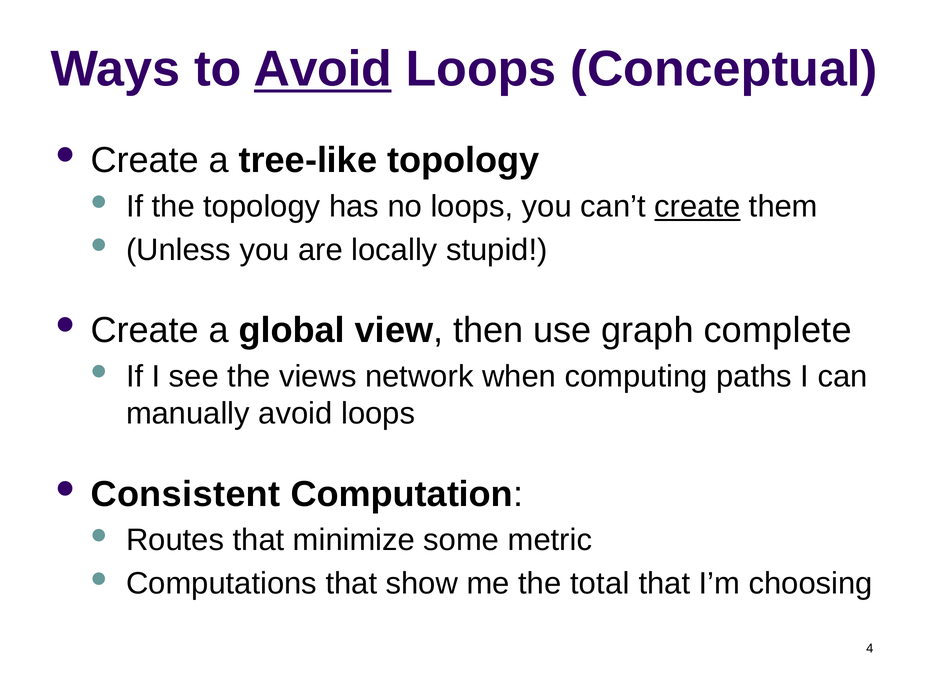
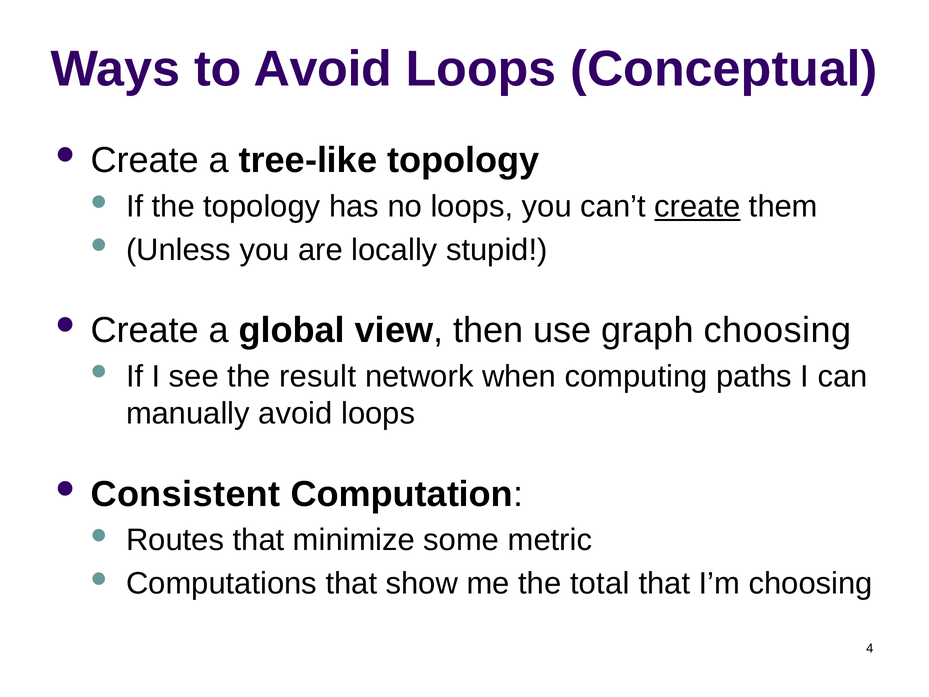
Avoid at (323, 69) underline: present -> none
graph complete: complete -> choosing
views: views -> result
